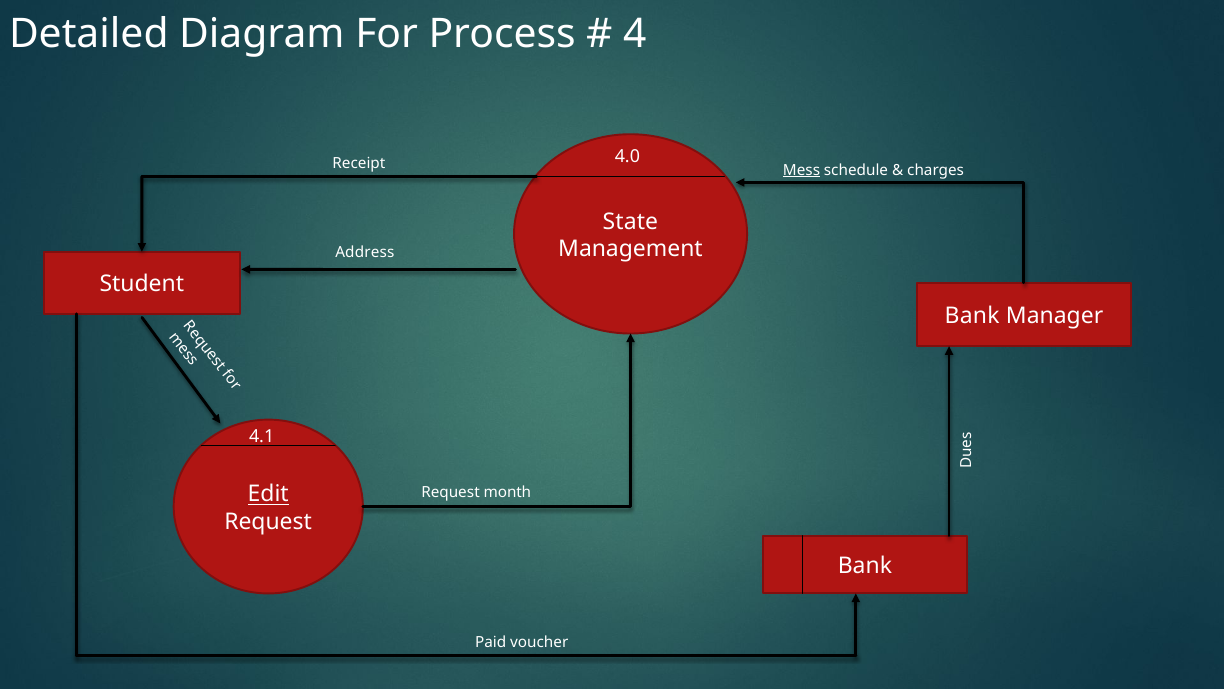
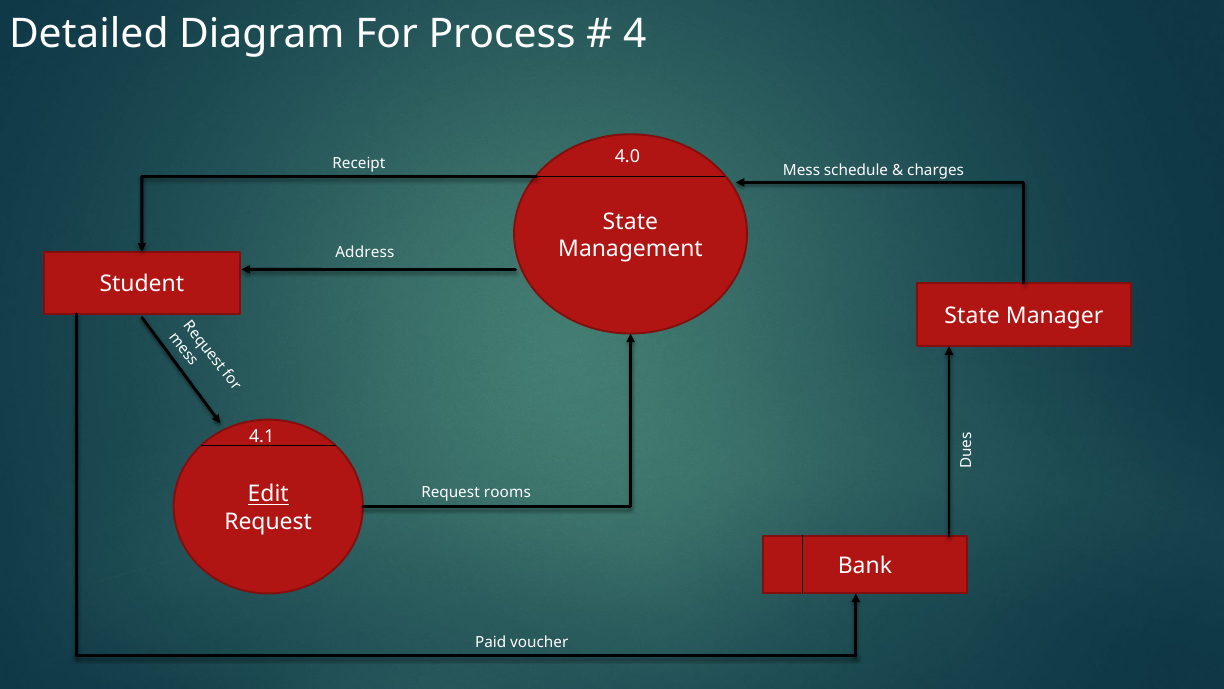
Mess underline: present -> none
Bank at (972, 316): Bank -> State
month: month -> rooms
